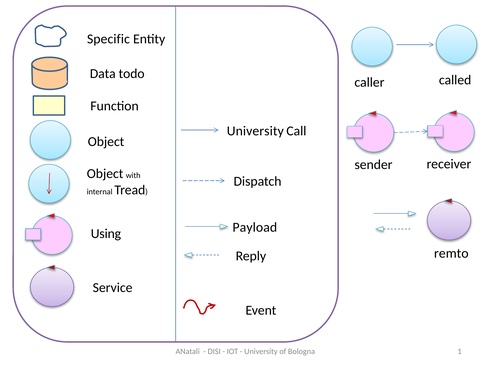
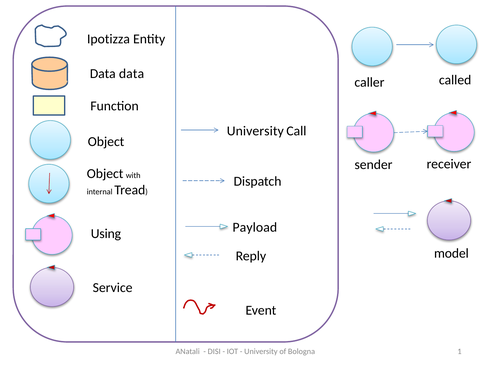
Specific: Specific -> Ipotizza
Data todo: todo -> data
remto: remto -> model
